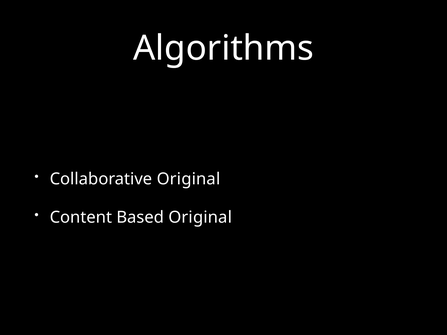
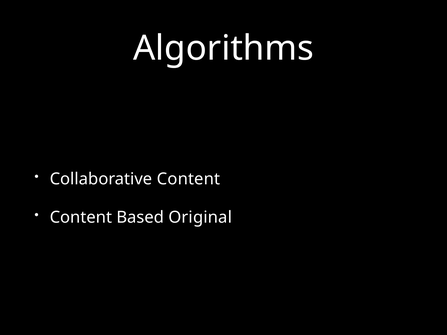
Collaborative Original: Original -> Content
